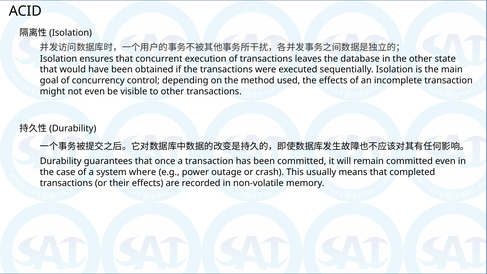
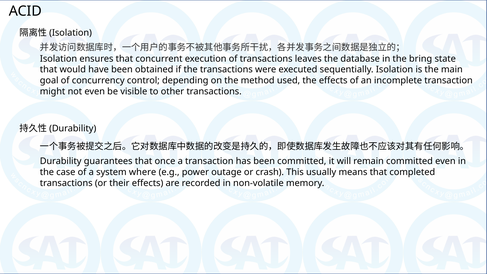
the other: other -> bring
